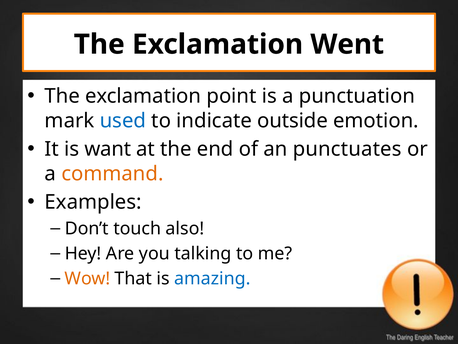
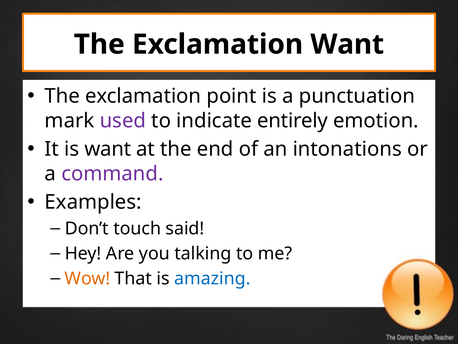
Exclamation Went: Went -> Want
used colour: blue -> purple
outside: outside -> entirely
punctuates: punctuates -> intonations
command colour: orange -> purple
also: also -> said
